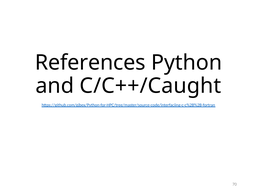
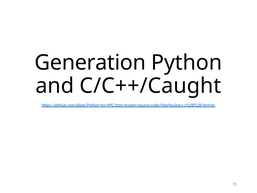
References: References -> Generation
